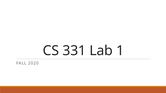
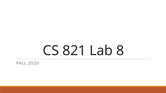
331: 331 -> 821
1: 1 -> 8
